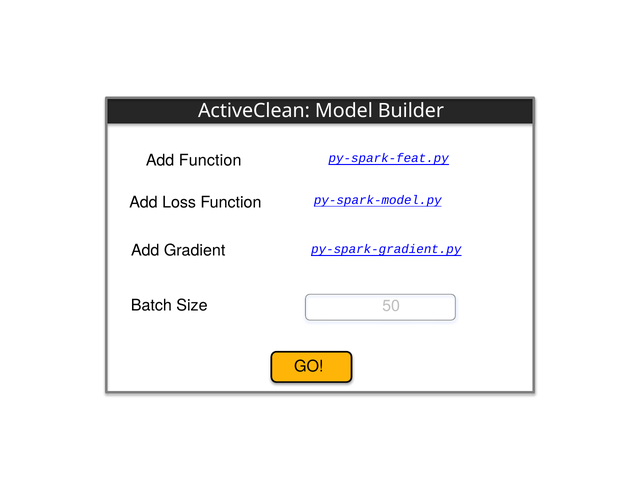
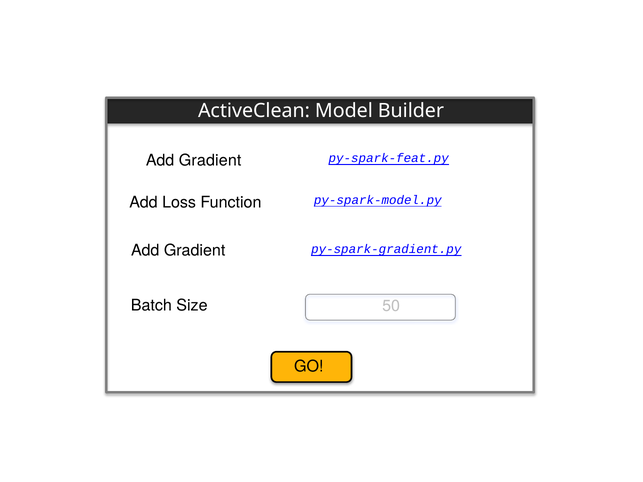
Function at (210, 161): Function -> Gradient
